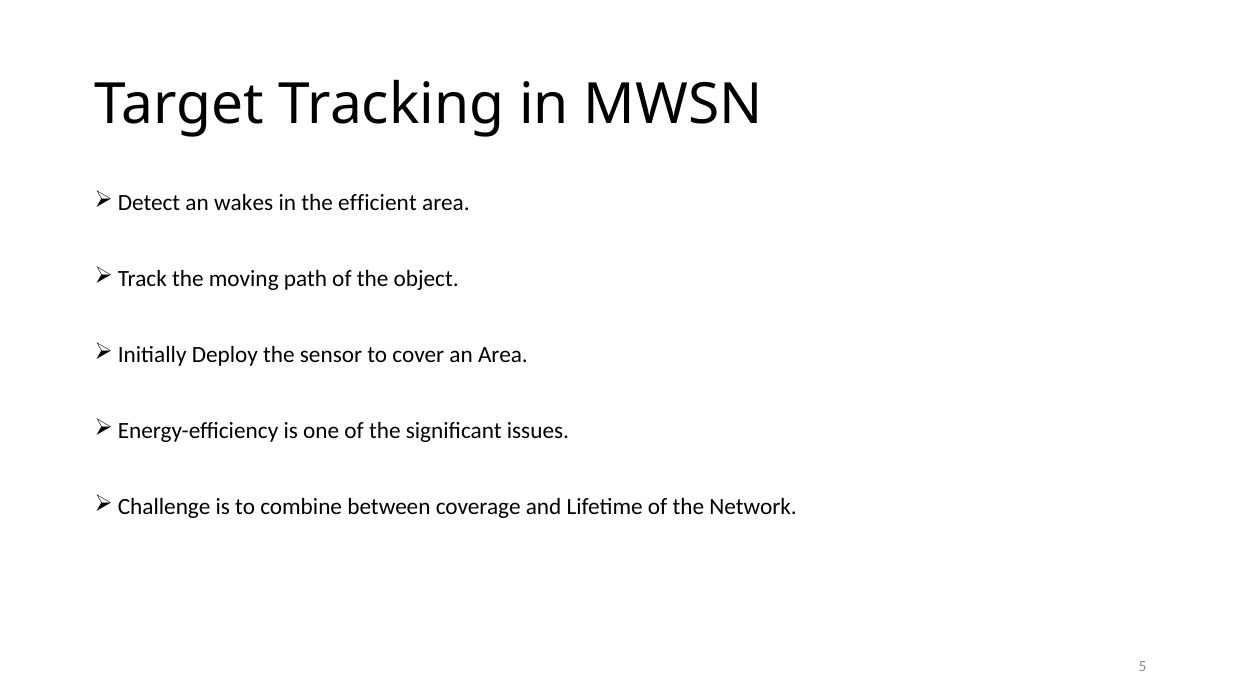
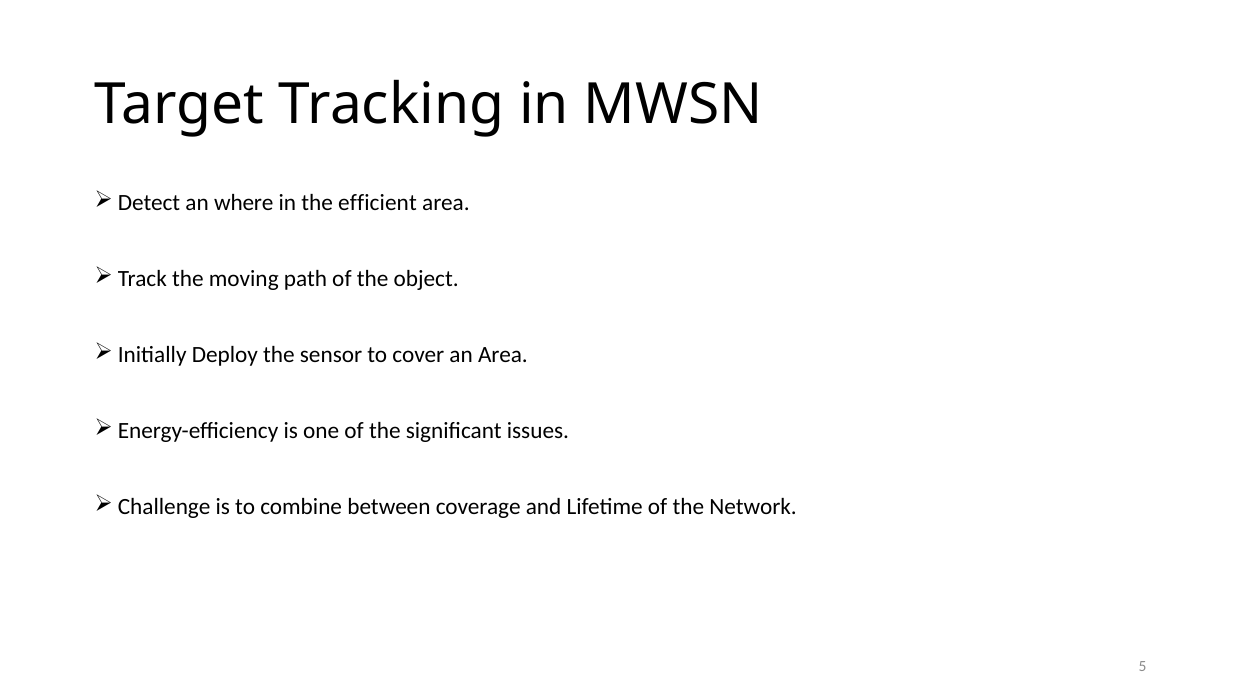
wakes: wakes -> where
